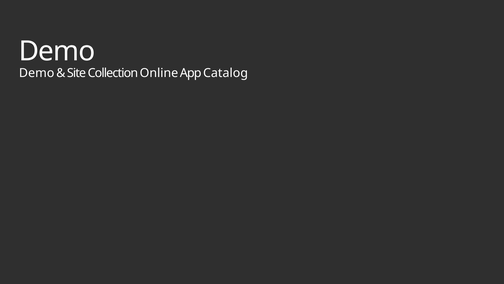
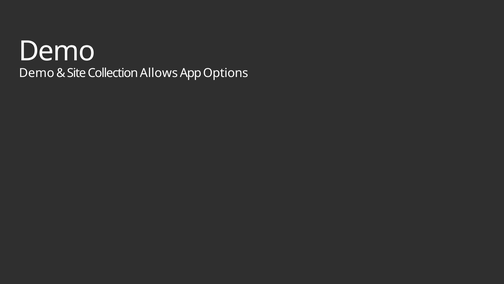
Online: Online -> Allows
Catalog: Catalog -> Options
